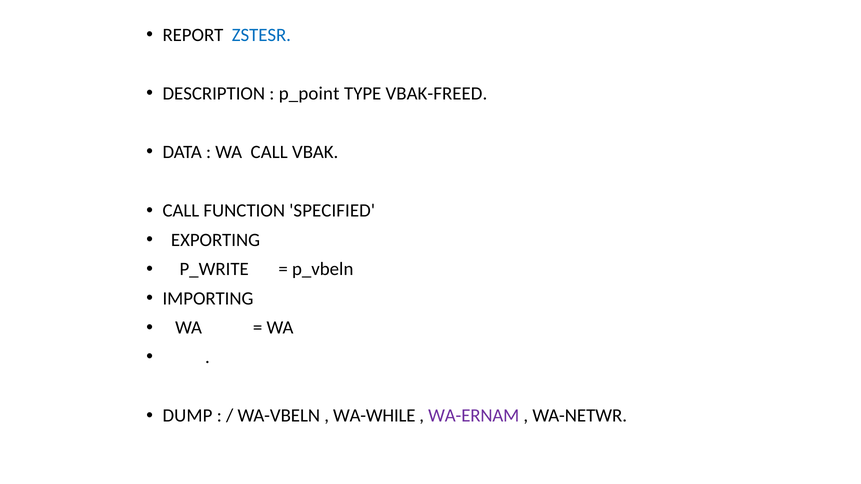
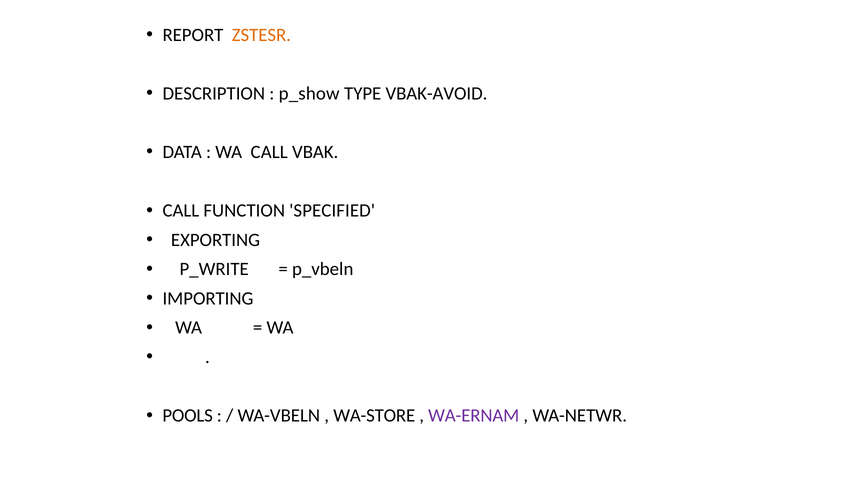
ZSTESR colour: blue -> orange
p_point: p_point -> p_show
VBAK-FREED: VBAK-FREED -> VBAK-AVOID
DUMP: DUMP -> POOLS
WA-WHILE: WA-WHILE -> WA-STORE
